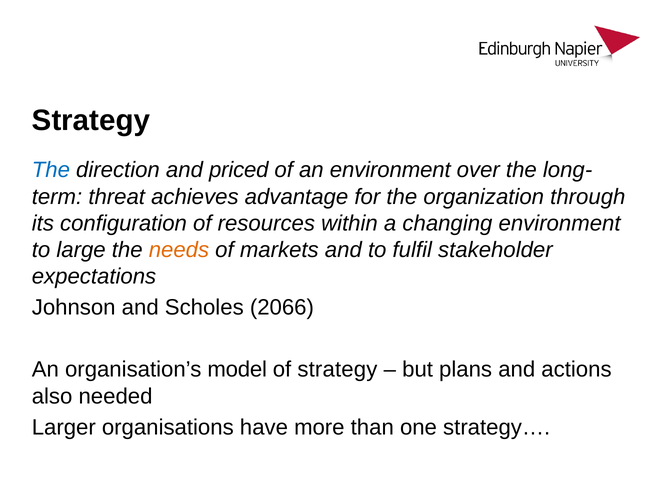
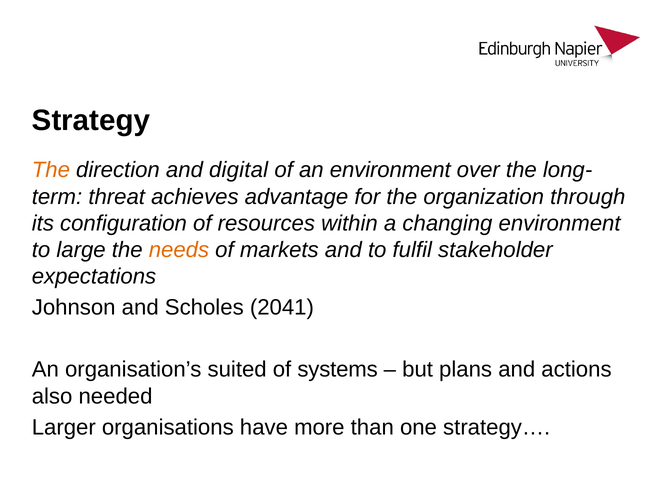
The at (51, 170) colour: blue -> orange
priced: priced -> digital
2066: 2066 -> 2041
model: model -> suited
of strategy: strategy -> systems
